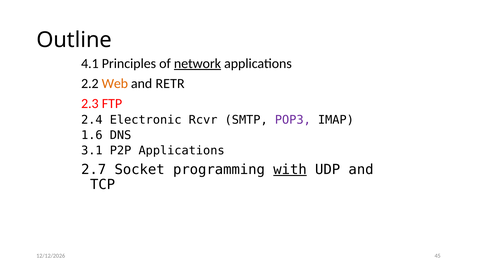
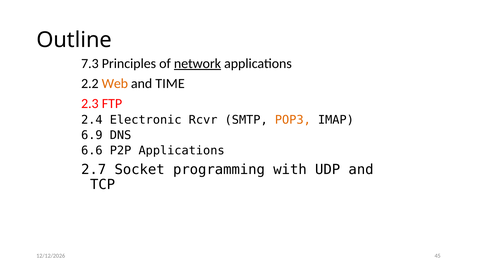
4.1: 4.1 -> 7.3
RETR: RETR -> TIME
POP3 colour: purple -> orange
1.6: 1.6 -> 6.9
3.1: 3.1 -> 6.6
with underline: present -> none
